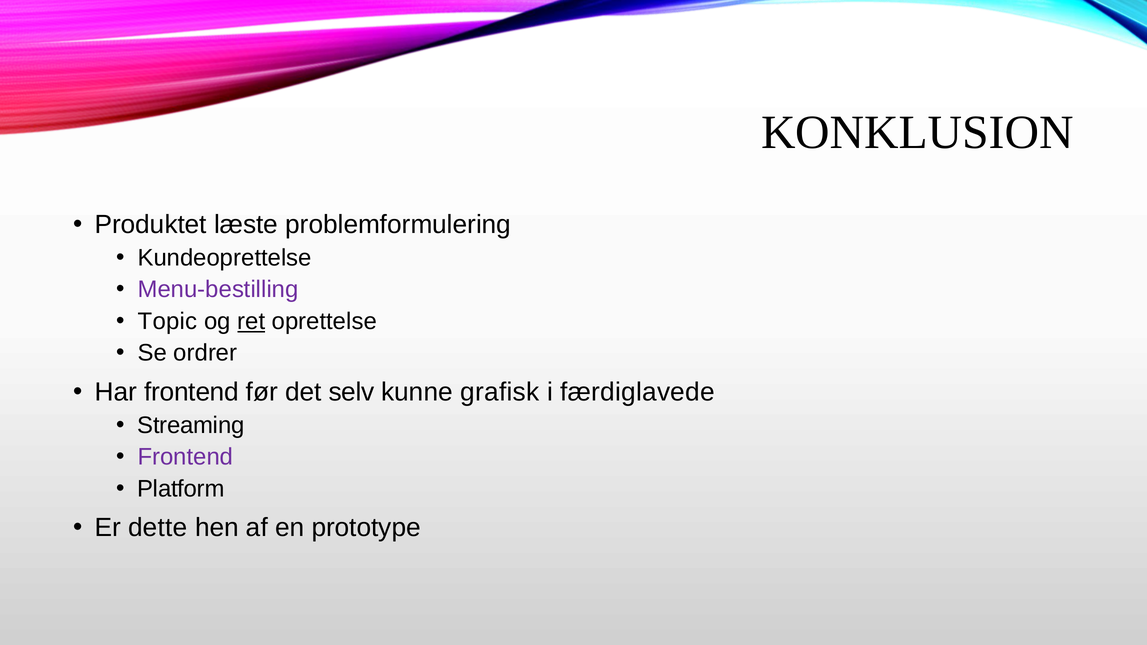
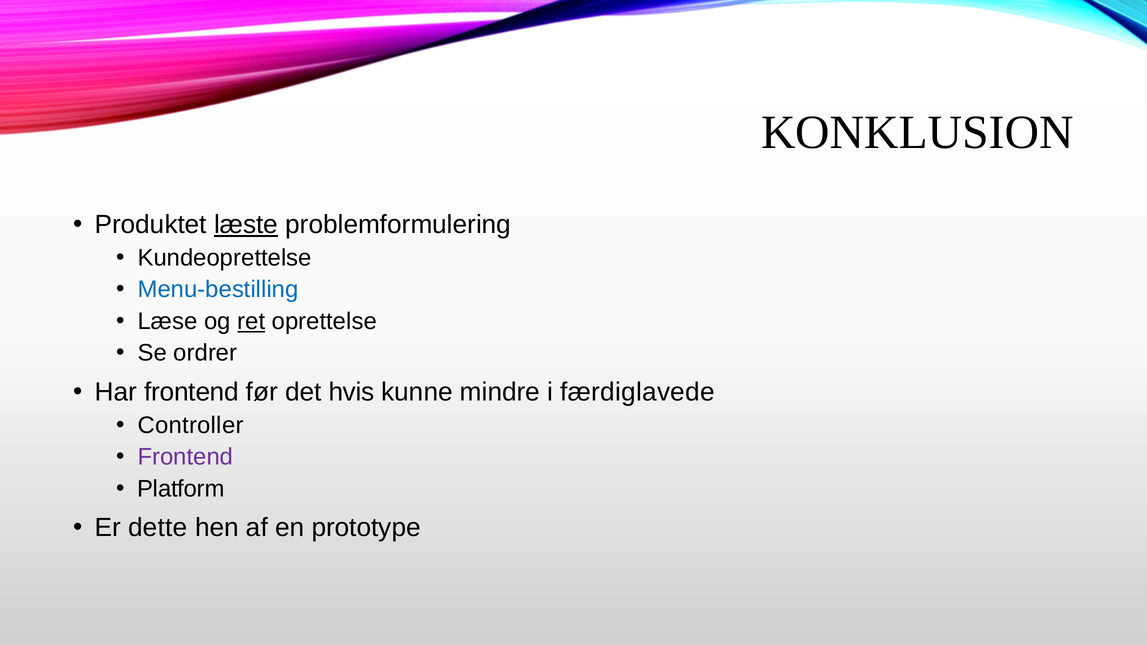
læste underline: none -> present
Menu-bestilling colour: purple -> blue
Topic: Topic -> Læse
selv: selv -> hvis
grafisk: grafisk -> mindre
Streaming: Streaming -> Controller
